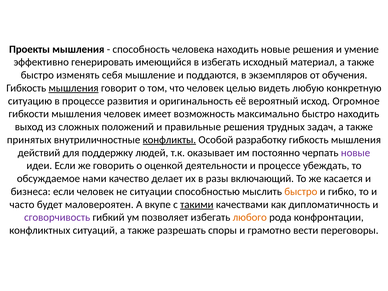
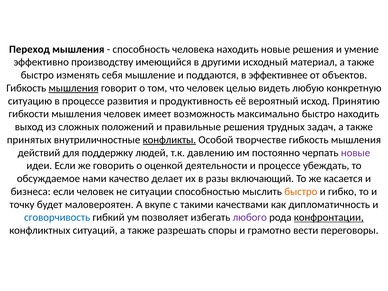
Проекты: Проекты -> Переход
генерировать: генерировать -> производству
в избегать: избегать -> другими
экземпляров: экземпляров -> эффективнее
обучения: обучения -> объектов
оригинальность: оригинальность -> продуктивность
Огромное: Огромное -> Принятию
разработку: разработку -> творчестве
оказывает: оказывает -> давлению
часто: часто -> точку
такими underline: present -> none
сговорчивость colour: purple -> blue
любого colour: orange -> purple
конфронтации underline: none -> present
